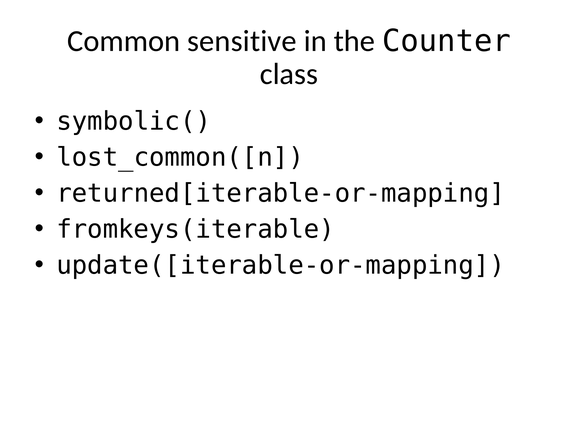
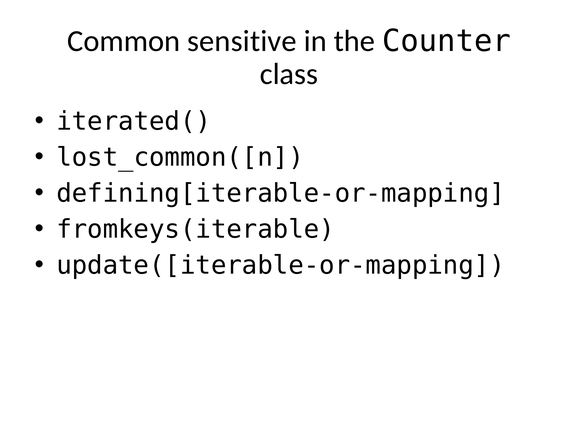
symbolic(: symbolic( -> iterated(
returned[iterable-or-mapping: returned[iterable-or-mapping -> defining[iterable-or-mapping
